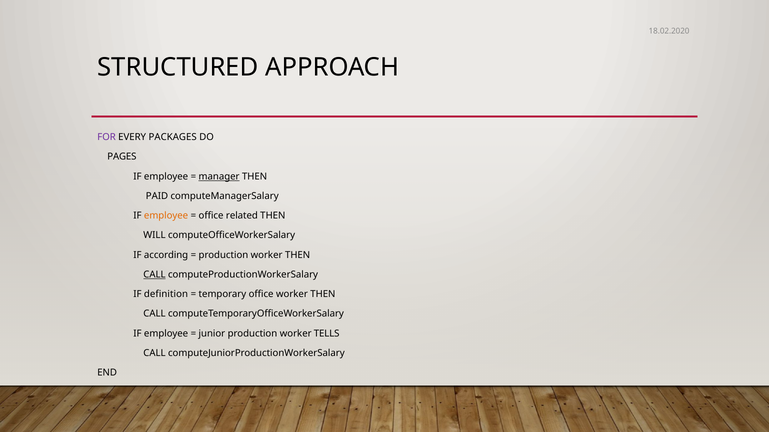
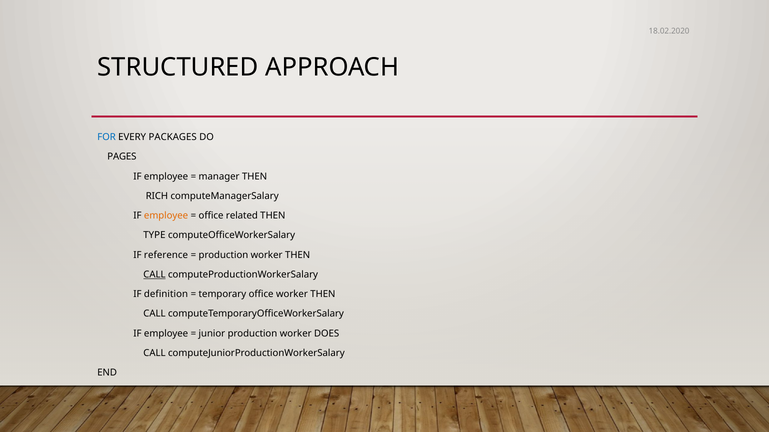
FOR colour: purple -> blue
manager underline: present -> none
PAID: PAID -> RICH
WILL: WILL -> TYPE
according: according -> reference
TELLS: TELLS -> DOES
